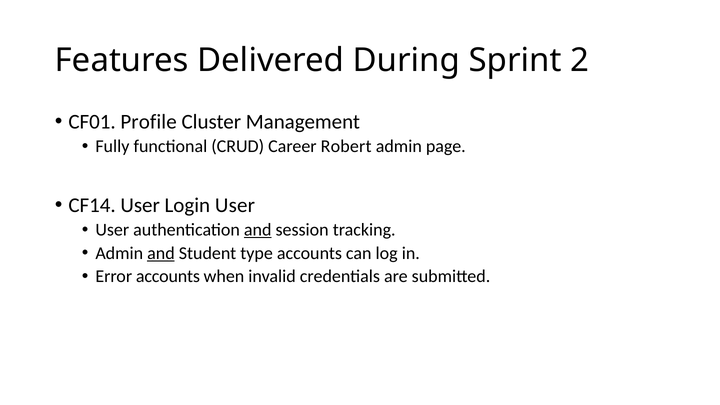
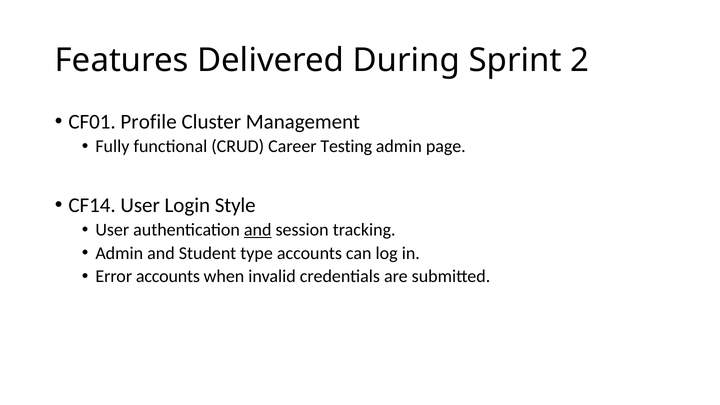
Robert: Robert -> Testing
Login User: User -> Style
and at (161, 253) underline: present -> none
